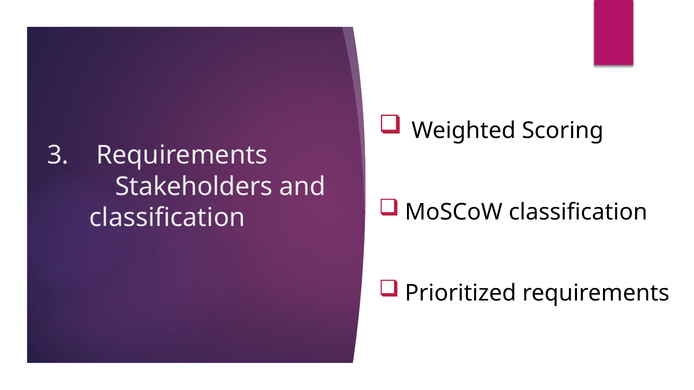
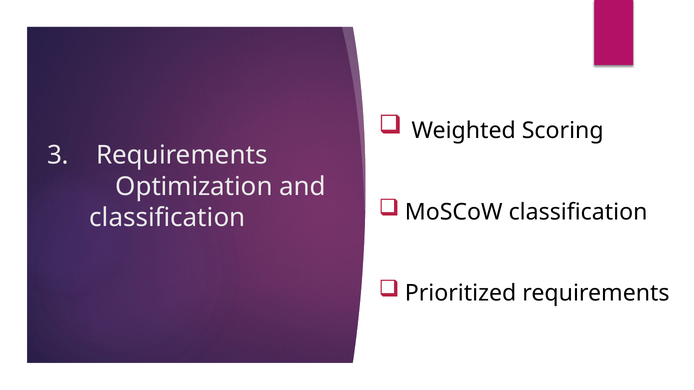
Stakeholders: Stakeholders -> Optimization
